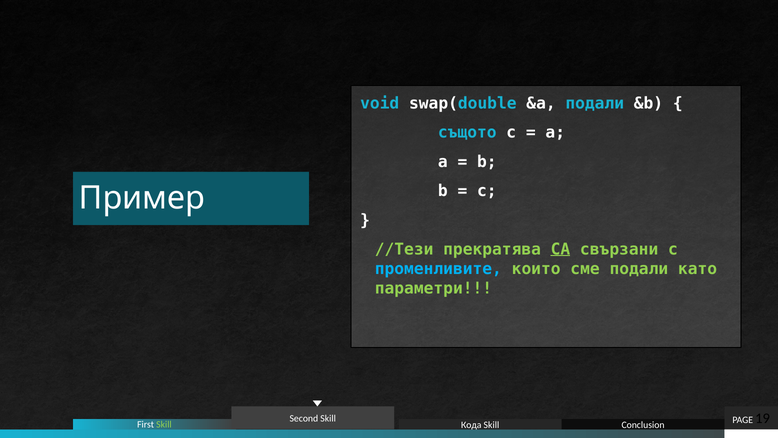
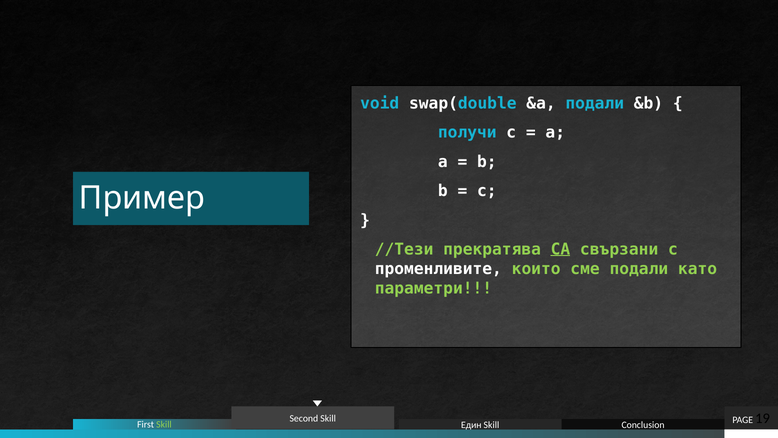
същото: същото -> получи
променливите colour: light blue -> white
Кода: Кода -> Един
